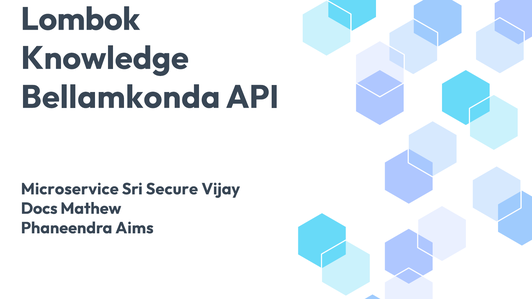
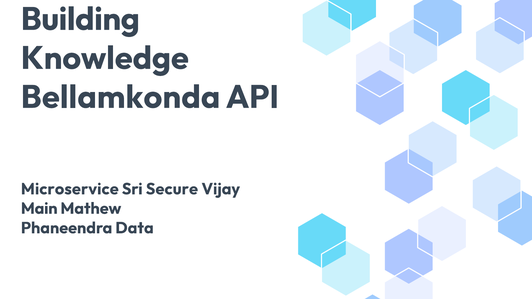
Lombok: Lombok -> Building
Docs: Docs -> Main
Aims: Aims -> Data
